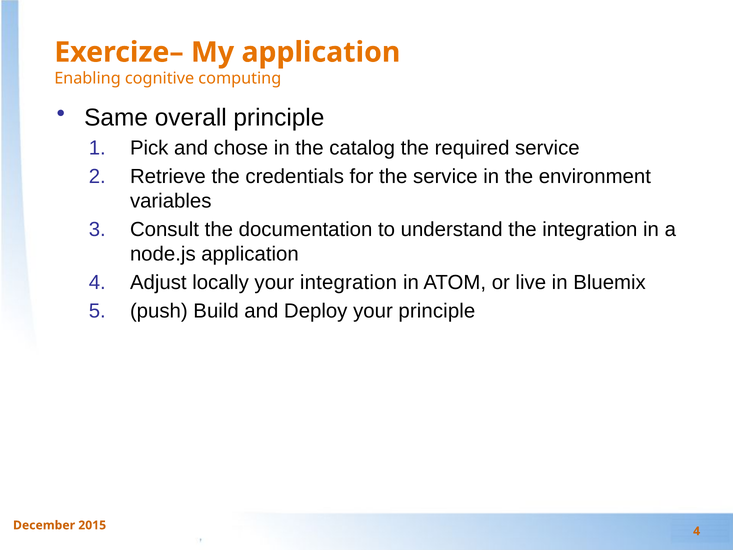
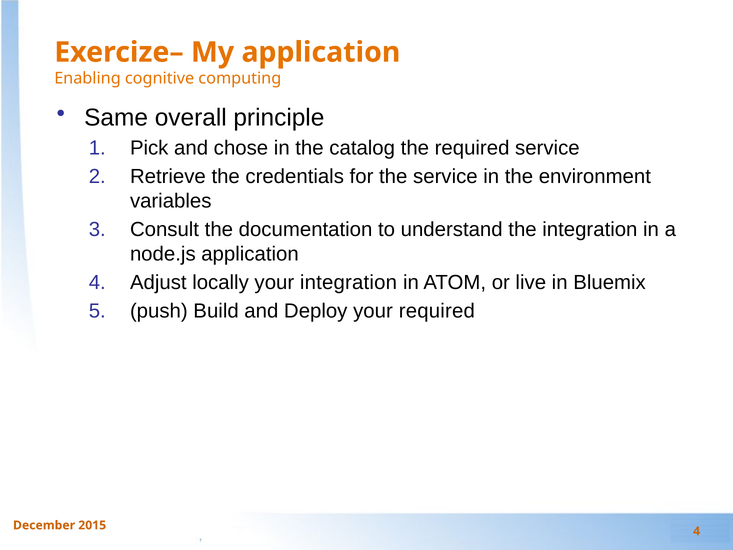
your principle: principle -> required
